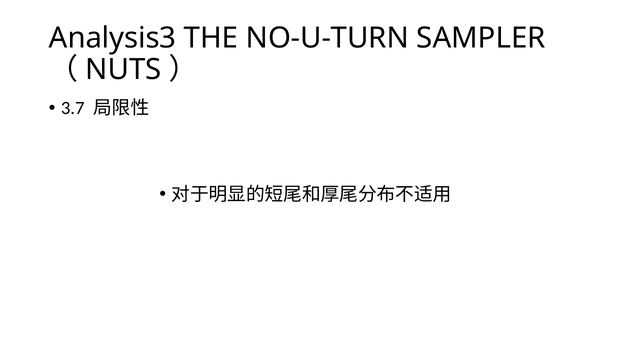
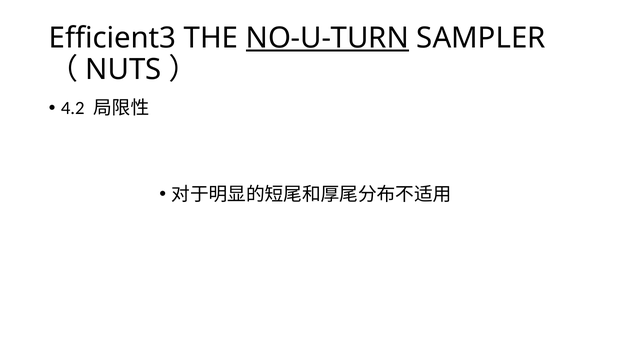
Analysis3: Analysis3 -> Efficient3
NO-U-TURN underline: none -> present
3.7: 3.7 -> 4.2
